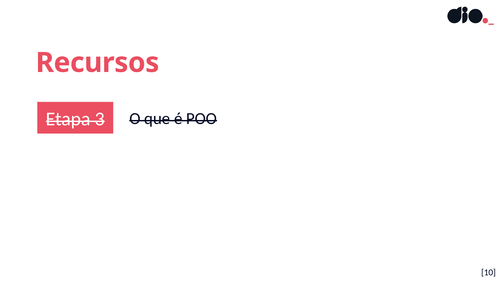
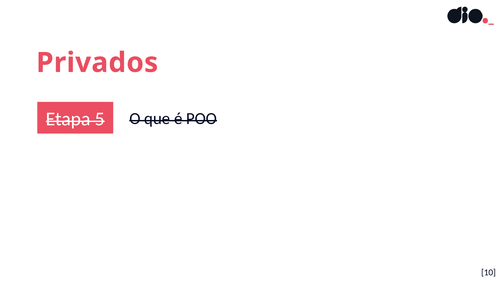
Recursos: Recursos -> Privados
3: 3 -> 5
